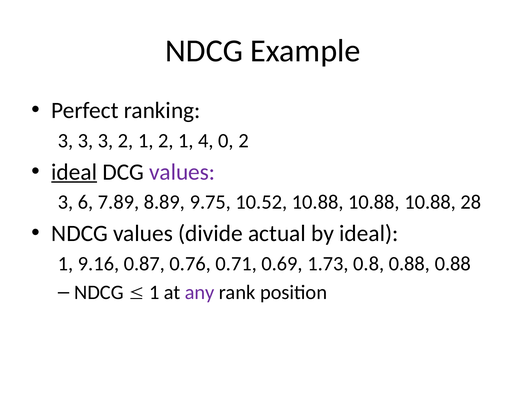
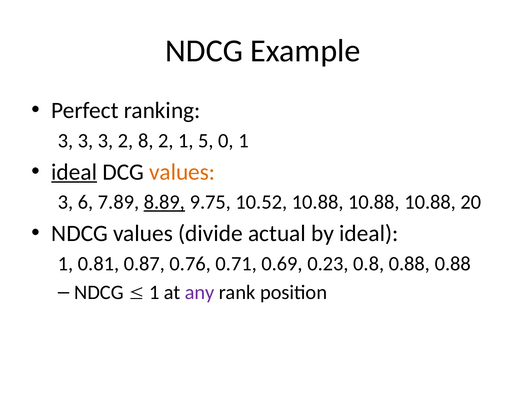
3 2 1: 1 -> 8
4: 4 -> 5
0 2: 2 -> 1
values at (182, 172) colour: purple -> orange
8.89 underline: none -> present
28: 28 -> 20
9.16: 9.16 -> 0.81
1.73: 1.73 -> 0.23
